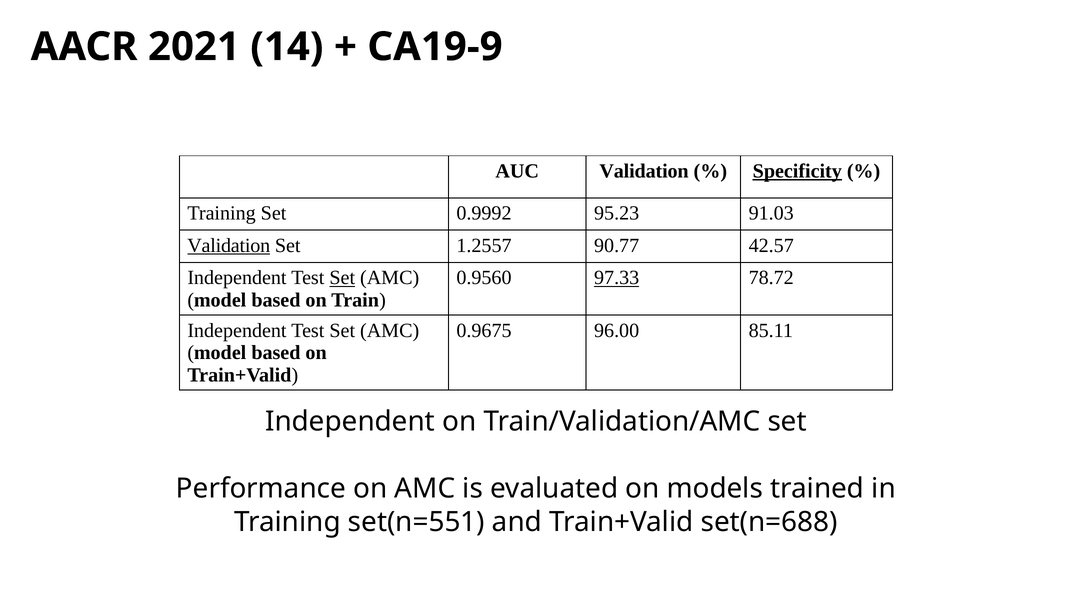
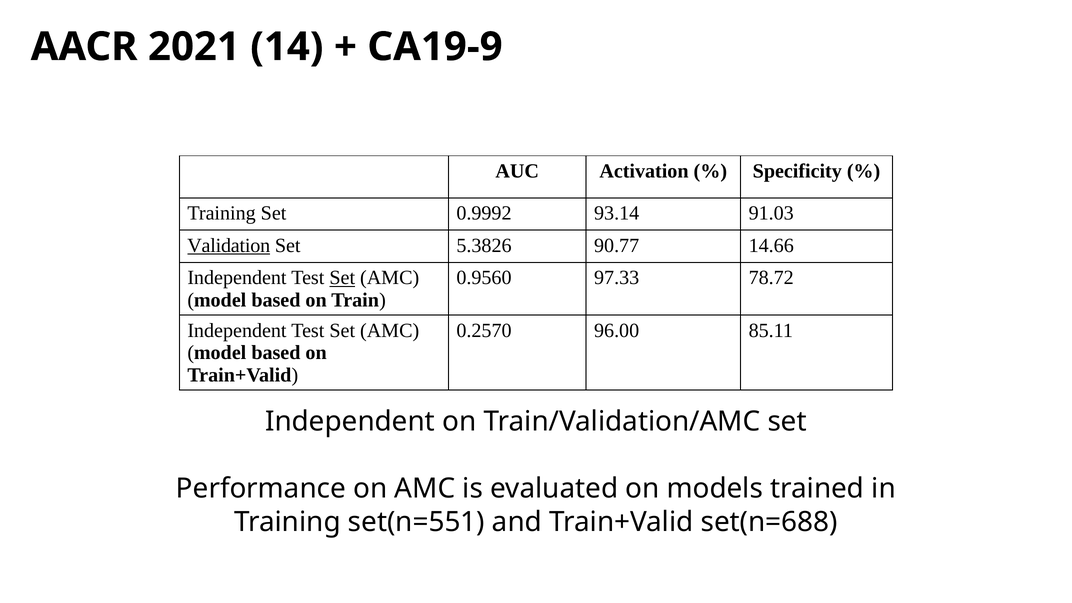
AUC Validation: Validation -> Activation
Specificity underline: present -> none
95.23: 95.23 -> 93.14
1.2557: 1.2557 -> 5.3826
42.57: 42.57 -> 14.66
97.33 underline: present -> none
0.9675: 0.9675 -> 0.2570
